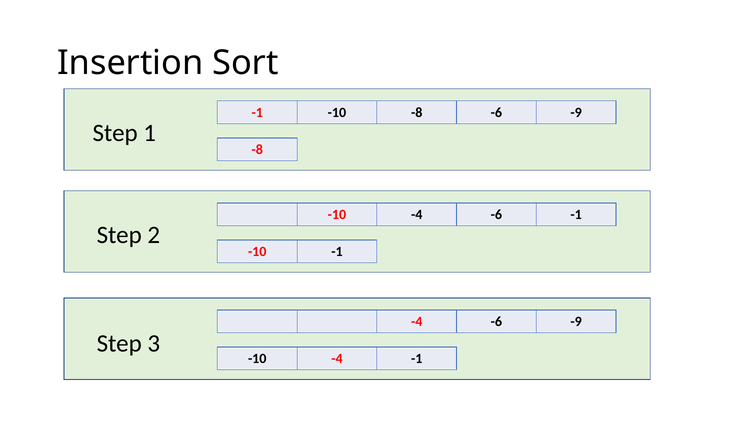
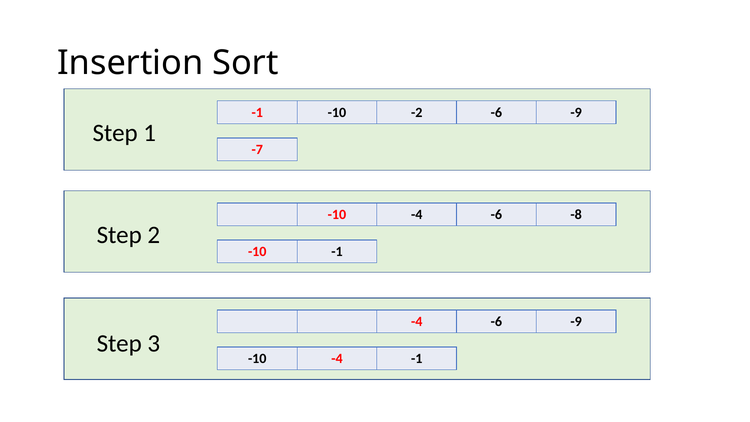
-10 -8: -8 -> -2
-8 at (257, 149): -8 -> -7
-6 -1: -1 -> -8
